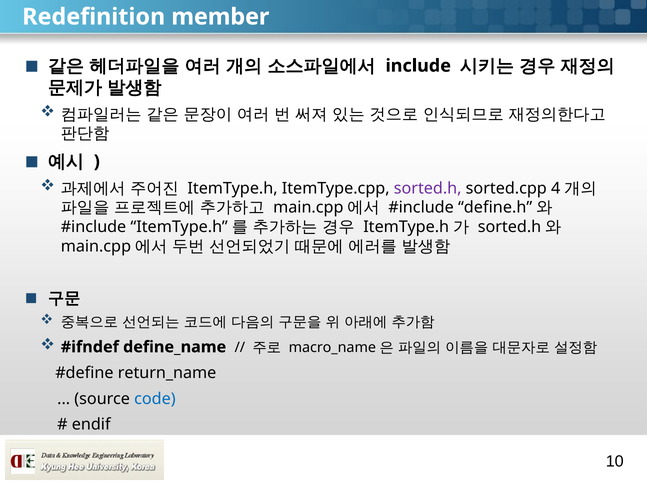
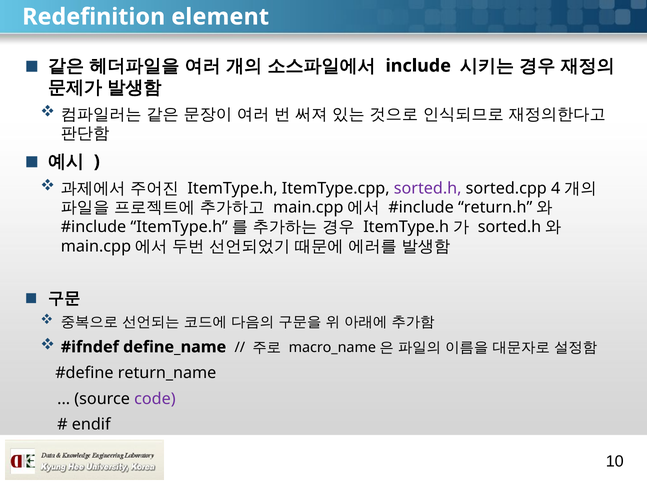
member: member -> element
define.h: define.h -> return.h
code colour: blue -> purple
